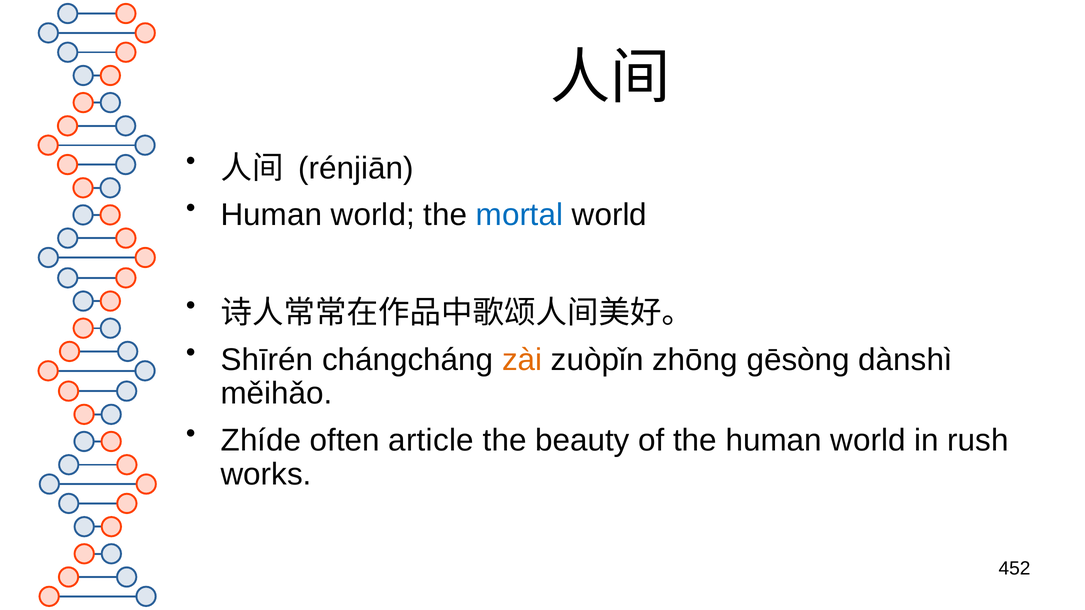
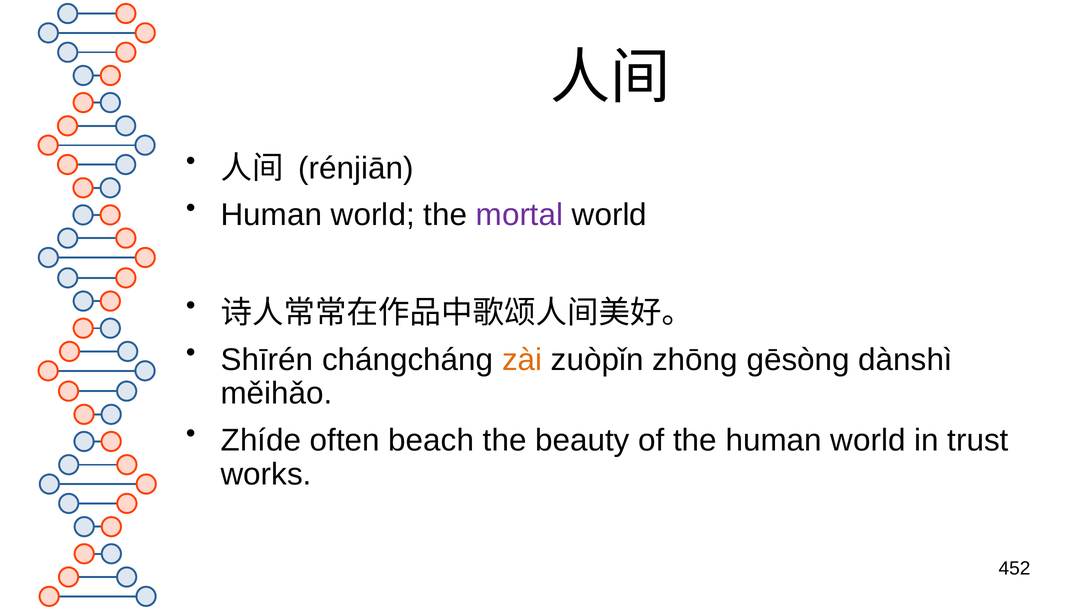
mortal colour: blue -> purple
article: article -> beach
rush: rush -> trust
